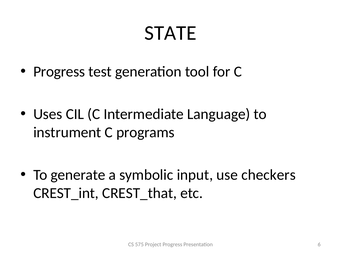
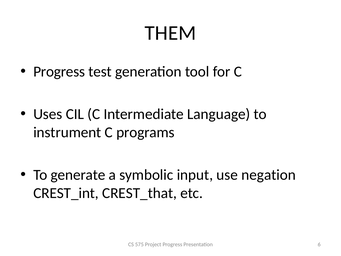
STATE: STATE -> THEM
checkers: checkers -> negation
